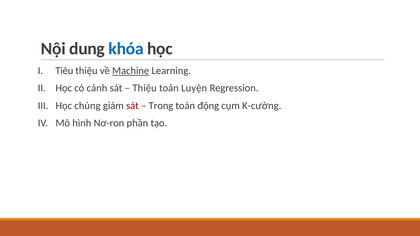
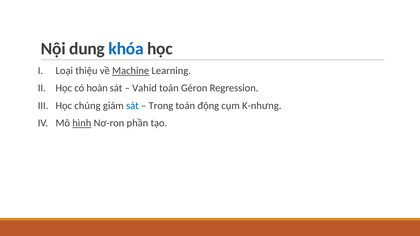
Tiêu: Tiêu -> Loại
cảnh: cảnh -> hoàn
Thiệu at (145, 88): Thiệu -> Vahid
Luyện: Luyện -> Géron
sát at (132, 106) colour: red -> blue
K-cường: K-cường -> K-nhưng
hình underline: none -> present
